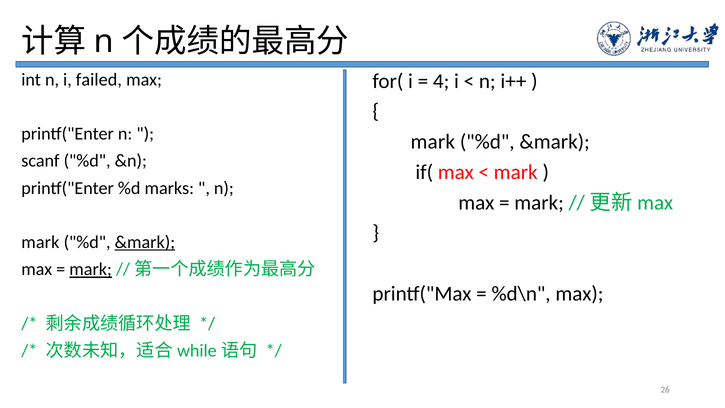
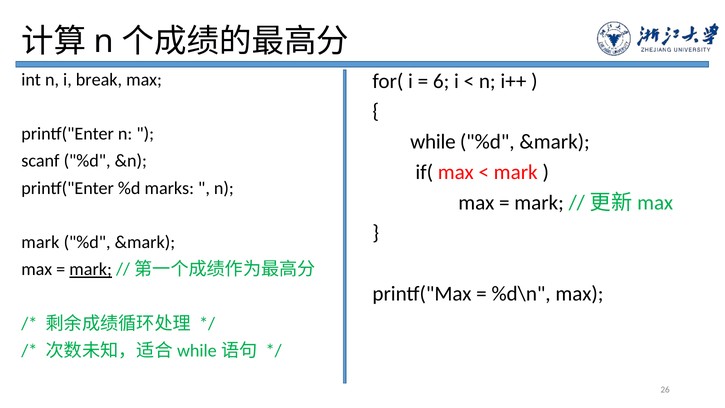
failed: failed -> break
4: 4 -> 6
mark at (433, 142): mark -> while
&mark at (145, 242) underline: present -> none
